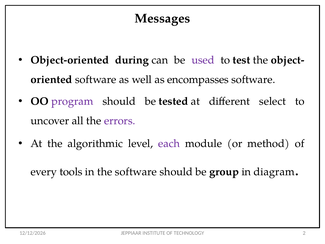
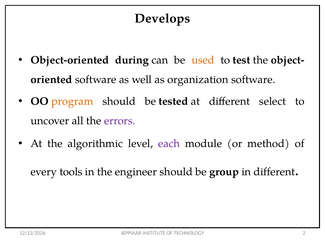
Messages: Messages -> Develops
used colour: purple -> orange
encompasses: encompasses -> organization
program colour: purple -> orange
the software: software -> engineer
in diagram: diagram -> different
